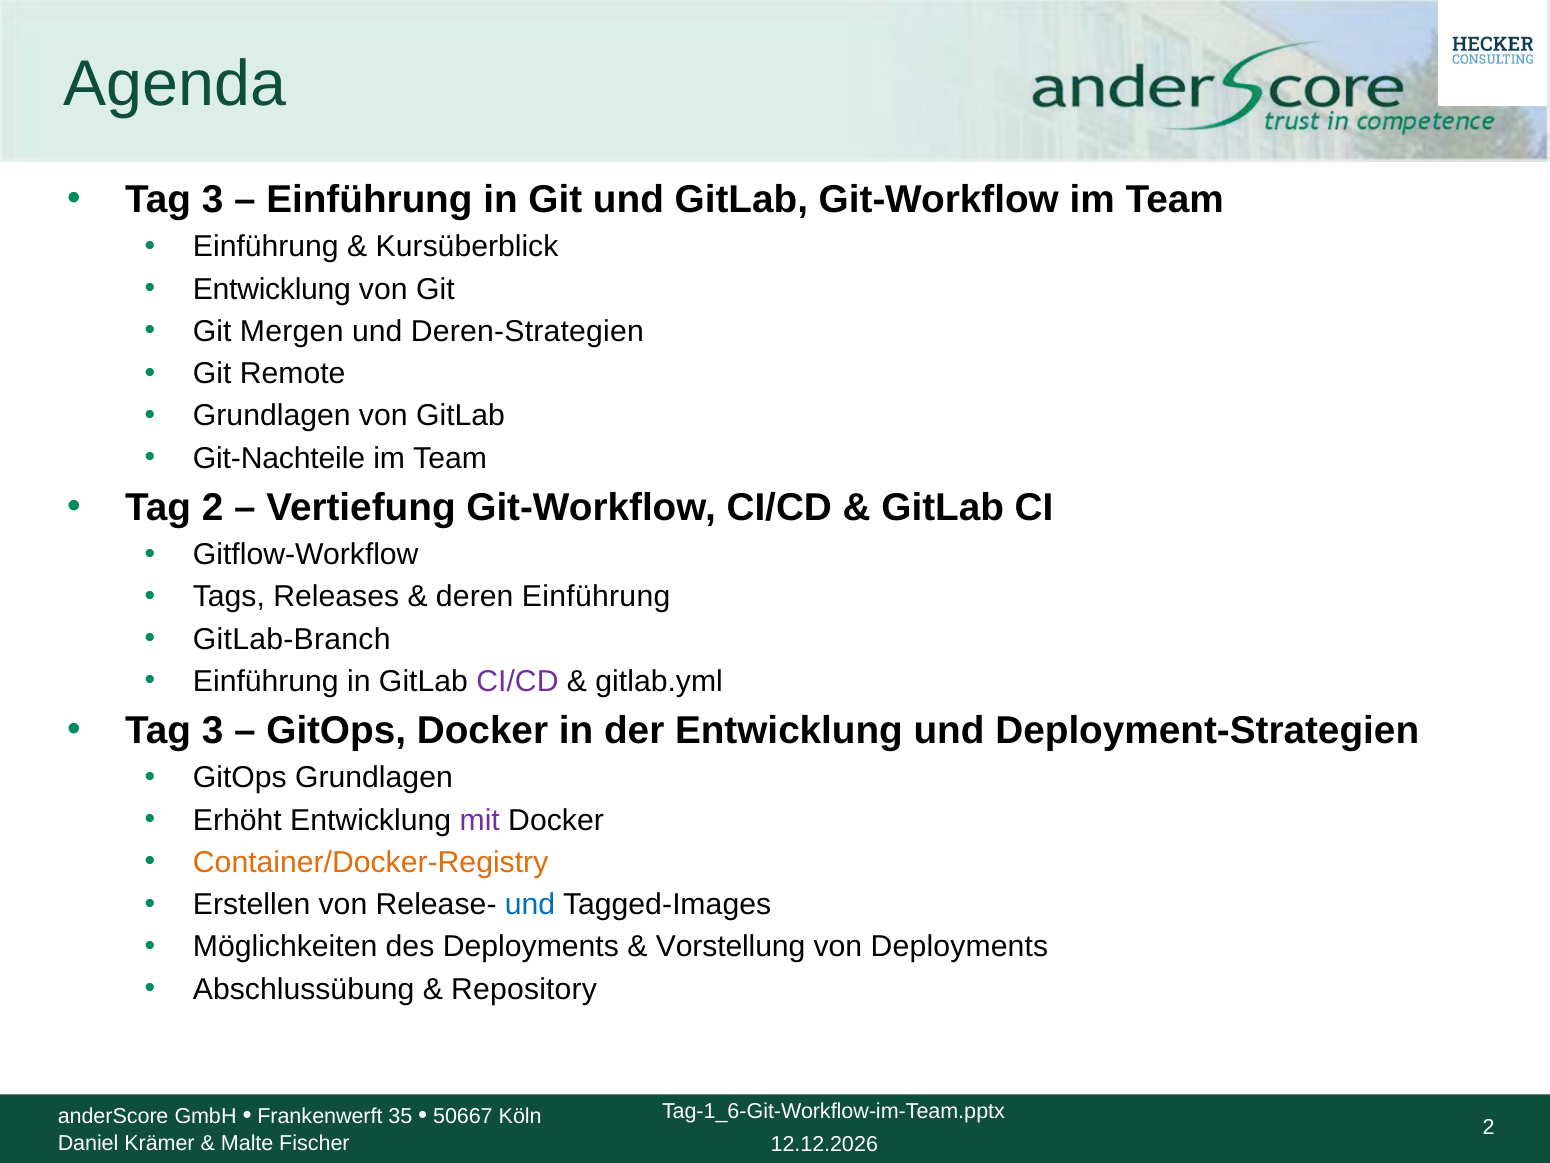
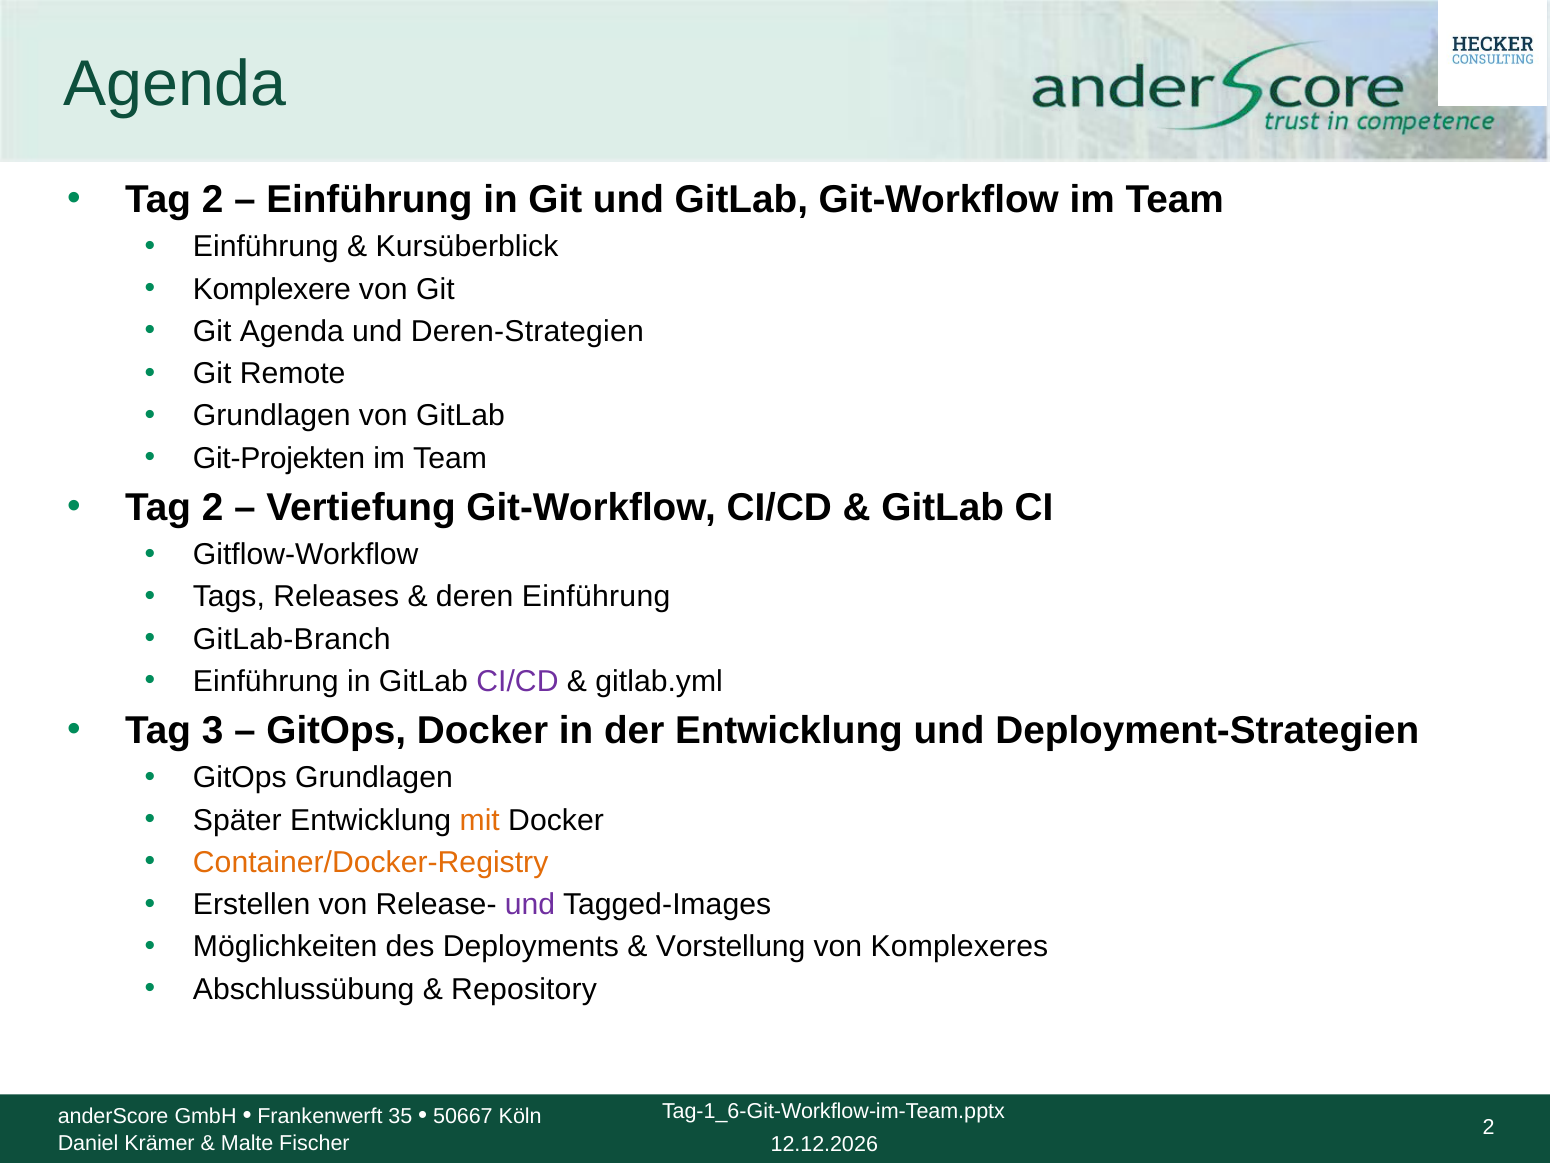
3 at (213, 200): 3 -> 2
Entwicklung at (272, 289): Entwicklung -> Komplexere
Git Mergen: Mergen -> Agenda
Git-Nachteile: Git-Nachteile -> Git-Projekten
Erhöht: Erhöht -> Später
mit colour: purple -> orange
und at (530, 904) colour: blue -> purple
von Deployments: Deployments -> Komplexeres
